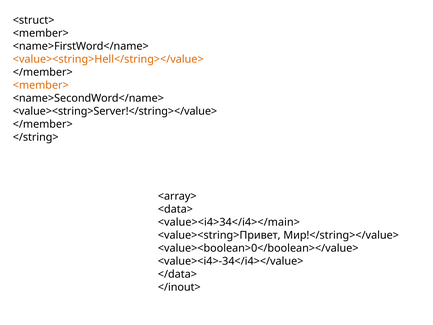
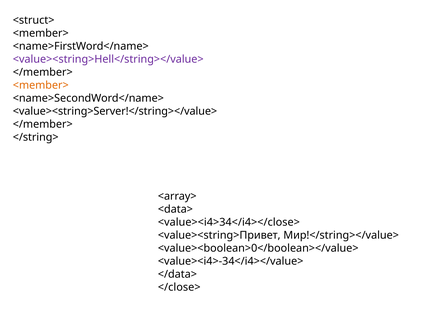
<value><string>Hell</string></value> colour: orange -> purple
<value><i4>34</i4></main>: <value><i4>34</i4></main> -> <value><i4>34</i4></close>
</inout>: </inout> -> </close>
